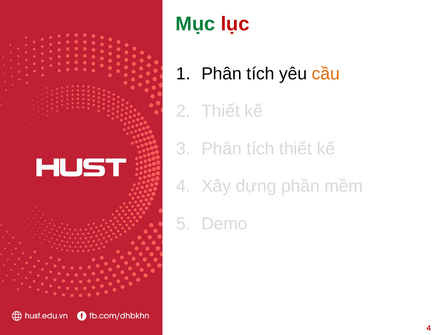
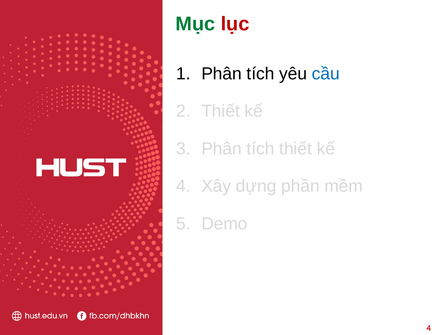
cầu colour: orange -> blue
